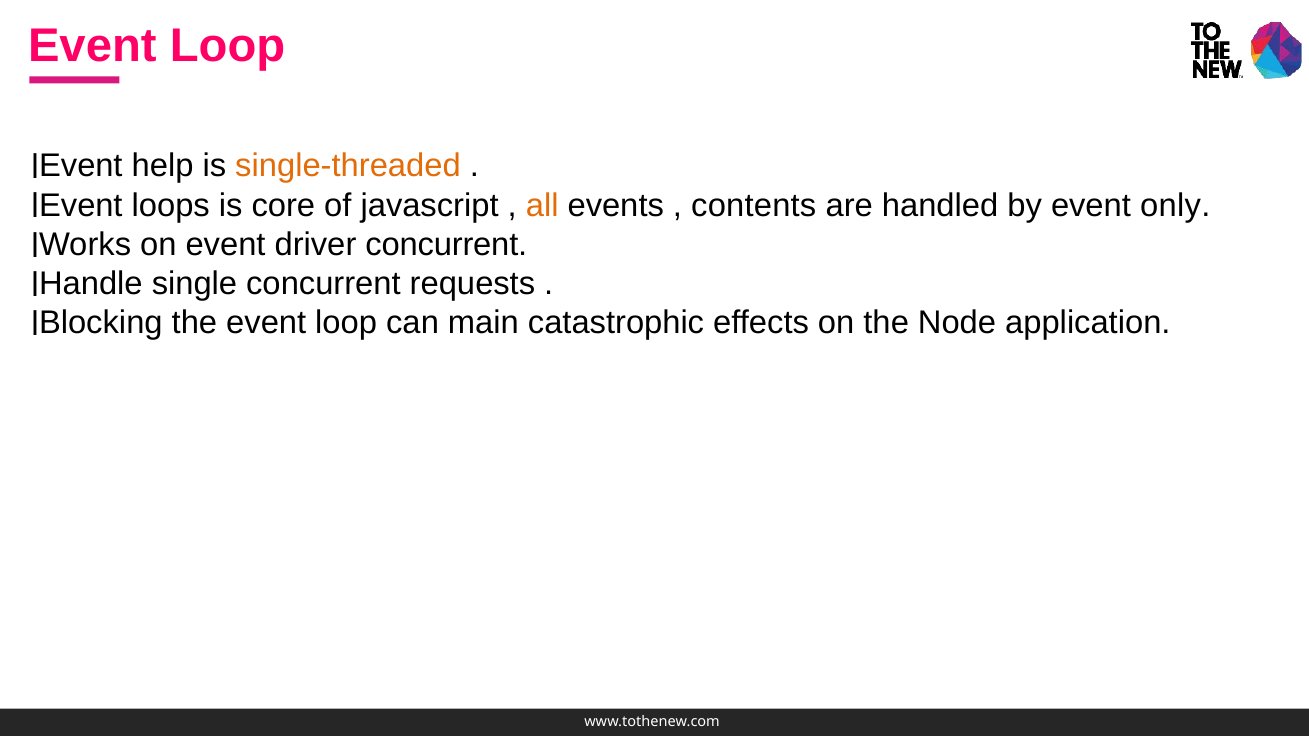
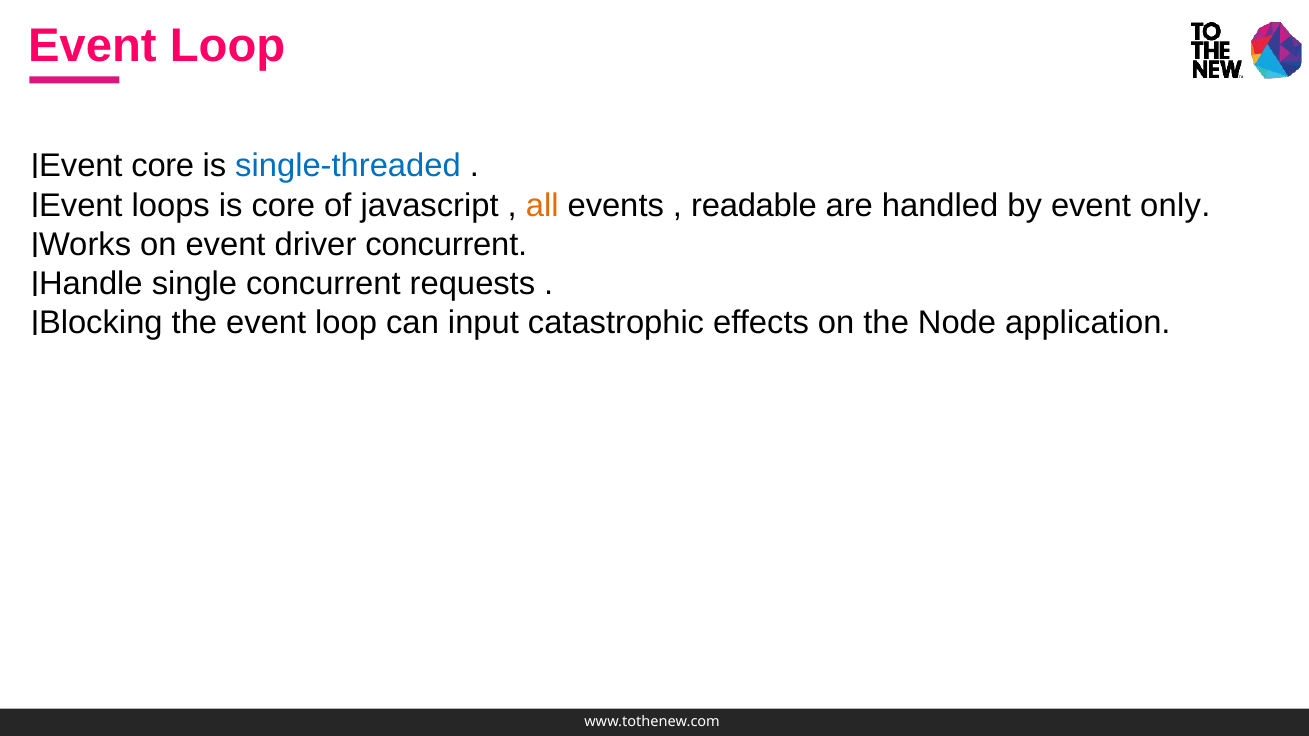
Event help: help -> core
single-threaded colour: orange -> blue
contents: contents -> readable
main: main -> input
